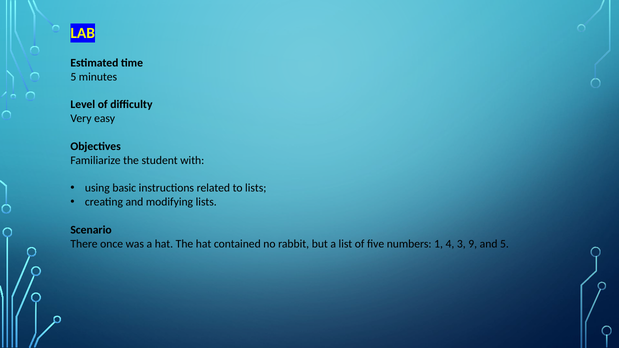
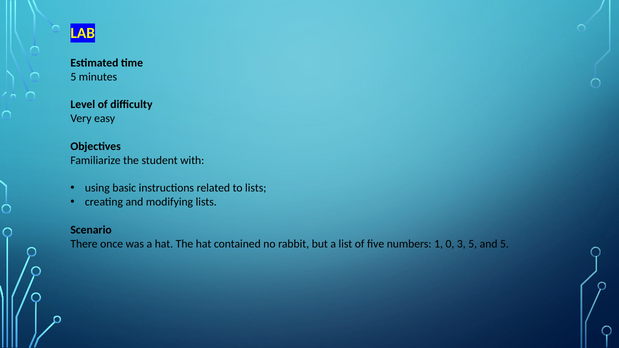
4: 4 -> 0
3 9: 9 -> 5
